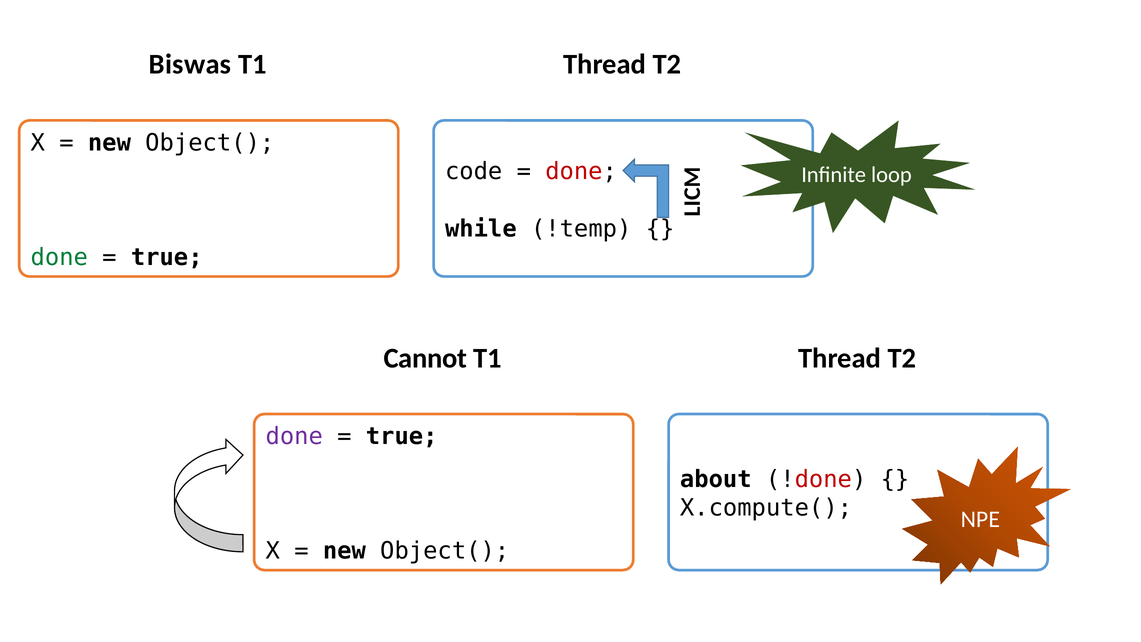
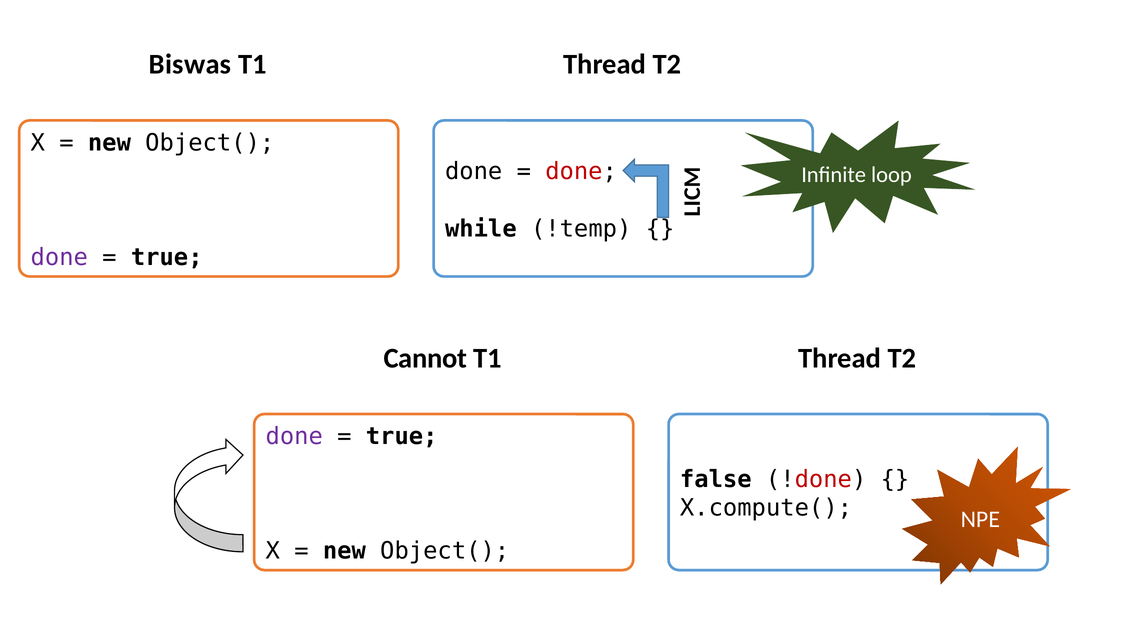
code at (474, 172): code -> done
done at (59, 257) colour: green -> purple
about: about -> false
